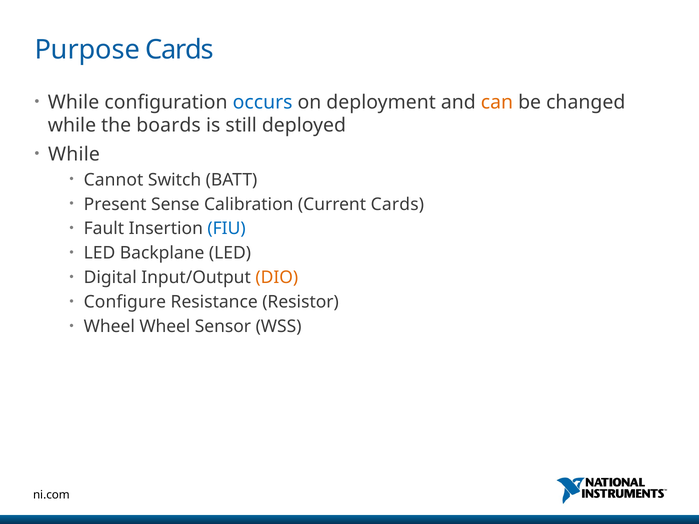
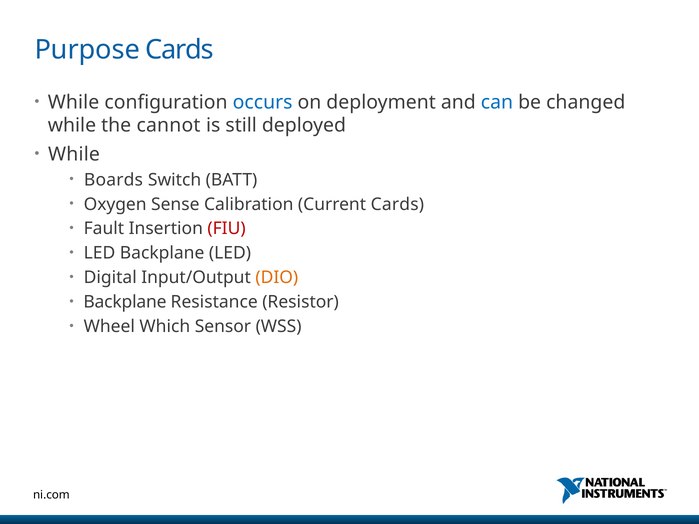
can colour: orange -> blue
boards: boards -> cannot
Cannot: Cannot -> Boards
Present: Present -> Oxygen
FIU colour: blue -> red
Configure at (125, 302): Configure -> Backplane
Wheel Wheel: Wheel -> Which
